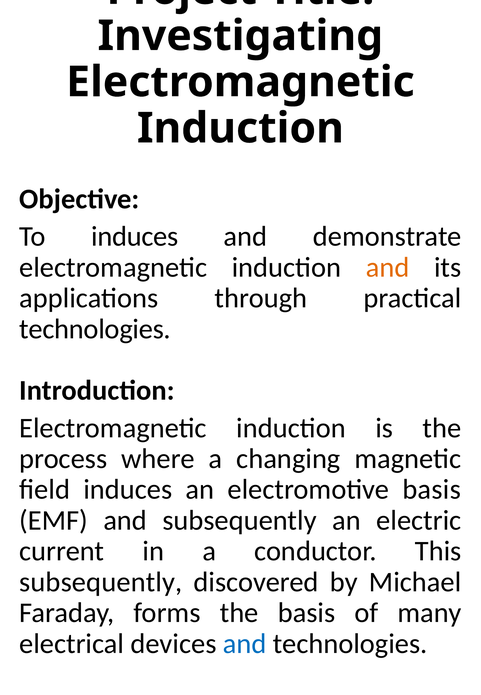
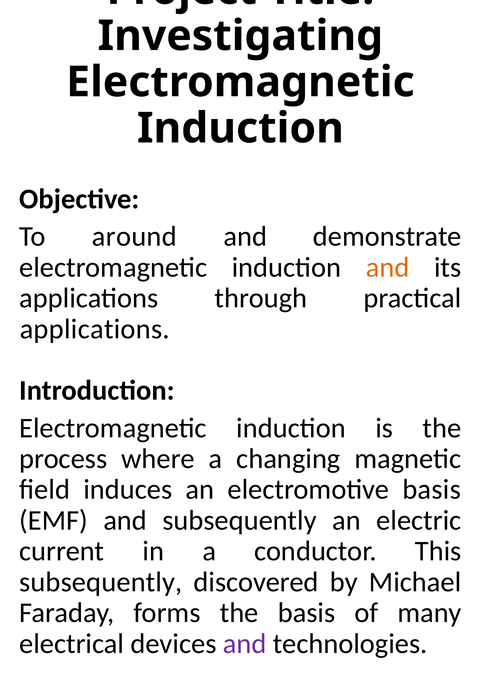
To induces: induces -> around
technologies at (95, 329): technologies -> applications
and at (245, 643) colour: blue -> purple
